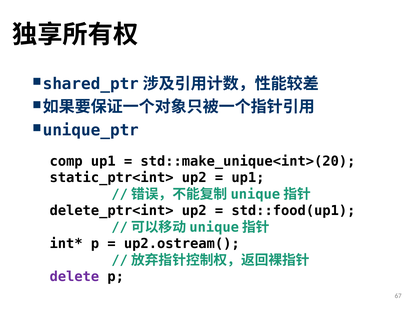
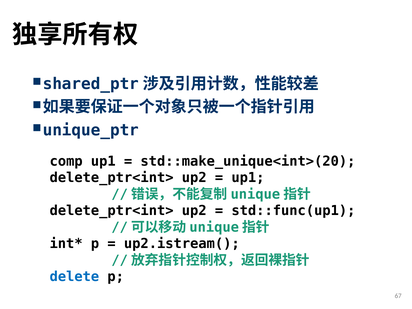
static_ptr<int> at (112, 178): static_ptr<int> -> delete_ptr<int>
std::food(up1: std::food(up1 -> std::func(up1
up2.ostream(: up2.ostream( -> up2.istream(
delete colour: purple -> blue
